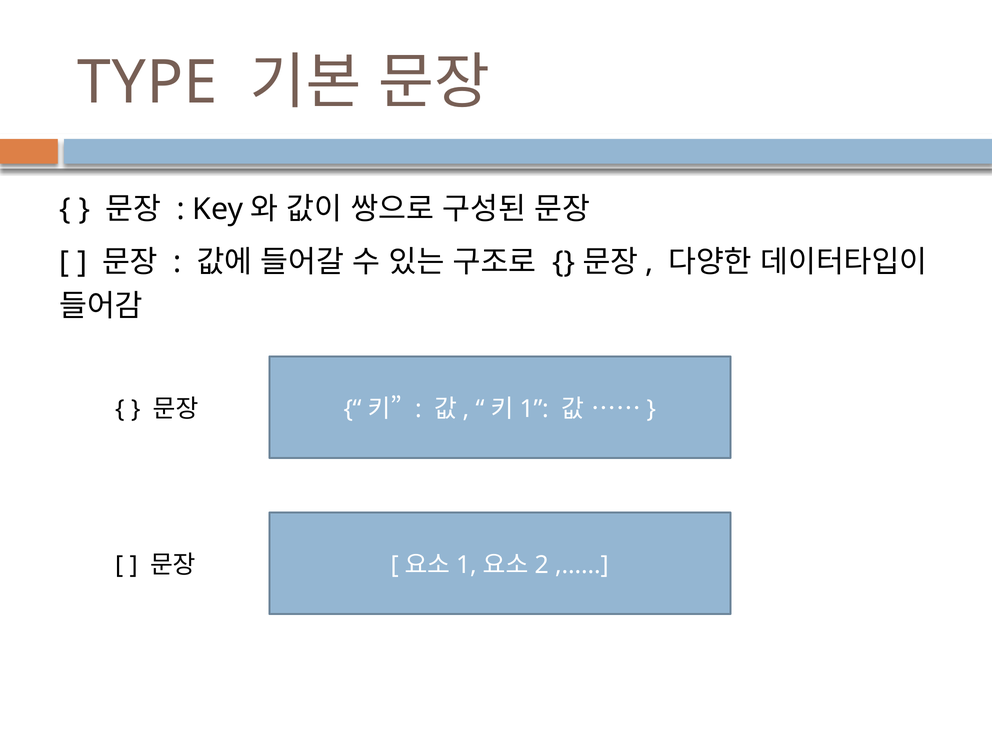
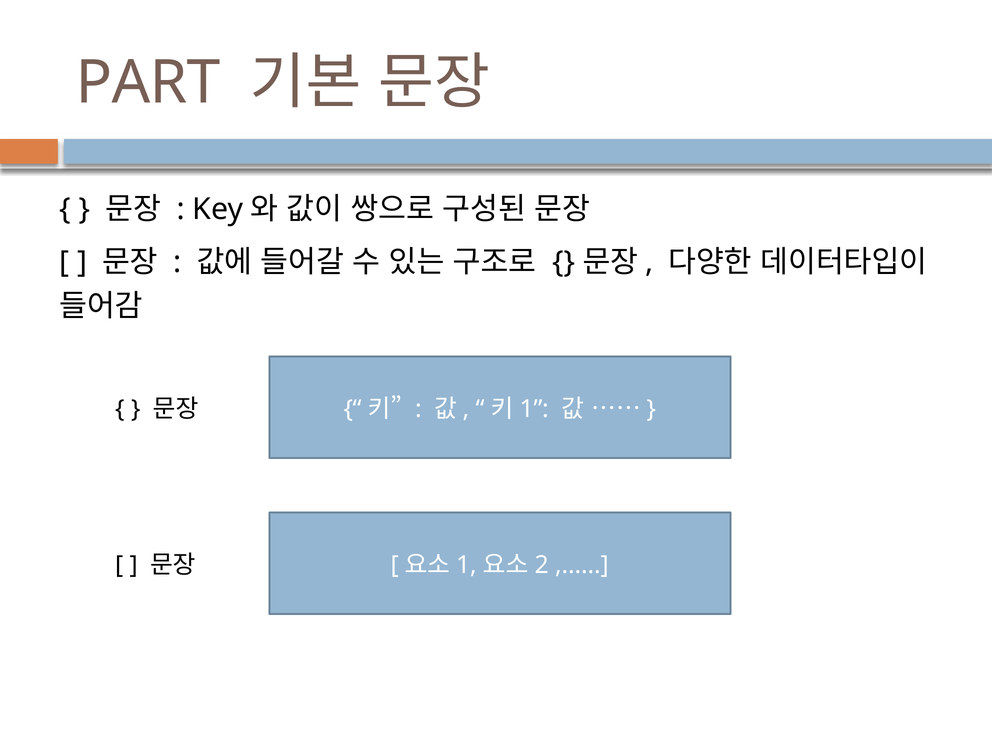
TYPE: TYPE -> PART
